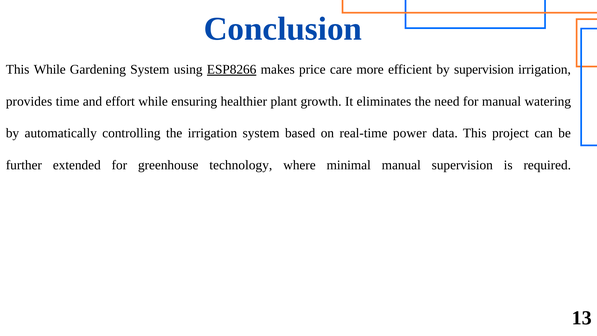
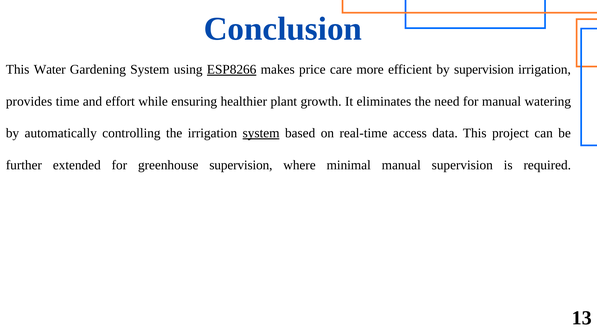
This While: While -> Water
system at (261, 133) underline: none -> present
power: power -> access
greenhouse technology: technology -> supervision
